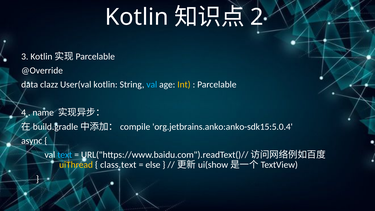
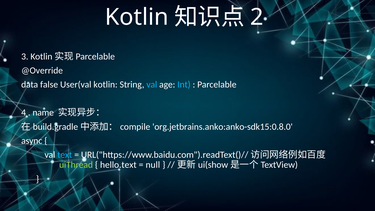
clazz: clazz -> false
Int colour: yellow -> light blue
org.jetbrains.anko:anko-sdk15:5.0.4: org.jetbrains.anko:anko-sdk15:5.0.4 -> org.jetbrains.anko:anko-sdk15:0.8.0
uiThread colour: yellow -> light green
class.text: class.text -> hello.text
else: else -> null
